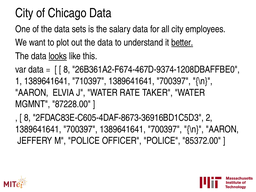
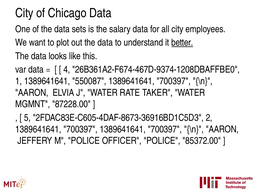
looks underline: present -> none
8 at (67, 70): 8 -> 4
710397: 710397 -> 550087
8 at (27, 118): 8 -> 5
